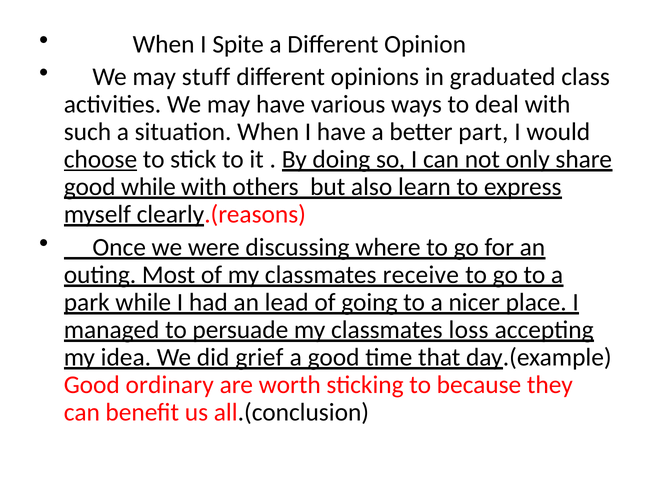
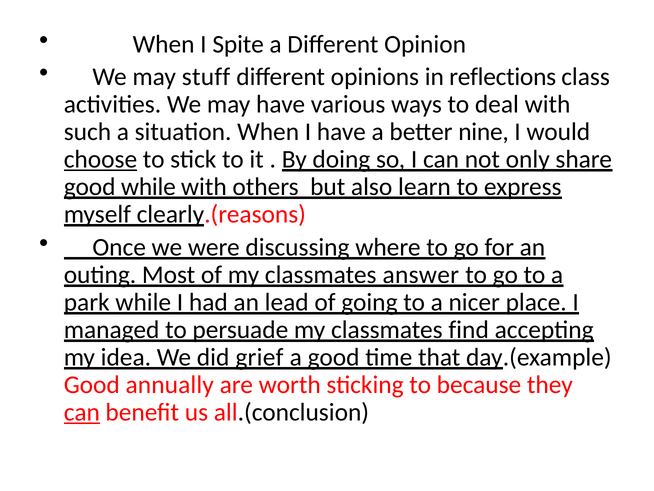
graduated: graduated -> reflections
part: part -> nine
receive: receive -> answer
loss: loss -> find
ordinary: ordinary -> annually
can at (82, 412) underline: none -> present
